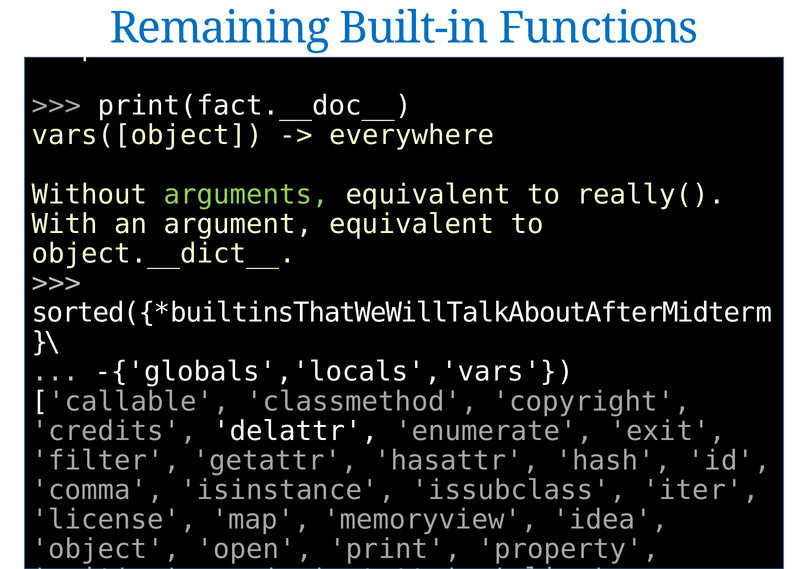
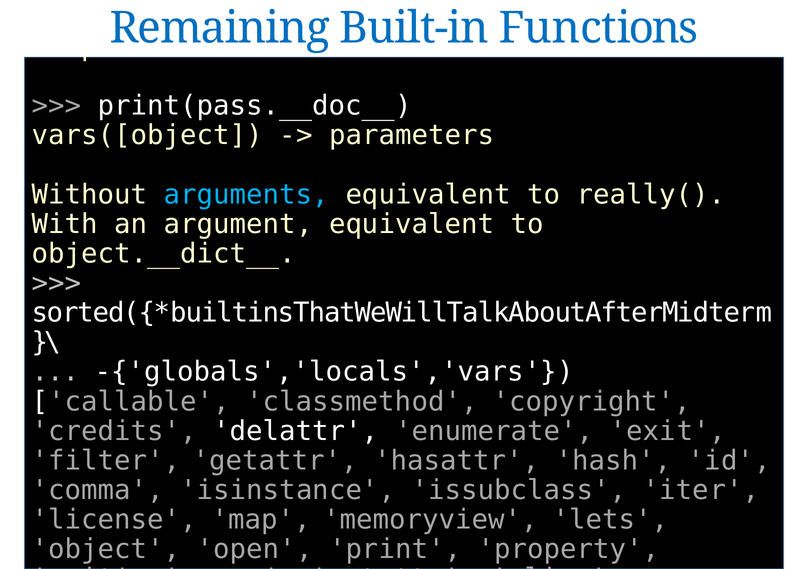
print(fact.__doc__: print(fact.__doc__ -> print(pass.__doc__
everywhere: everywhere -> parameters
arguments colour: light green -> light blue
idea: idea -> lets
